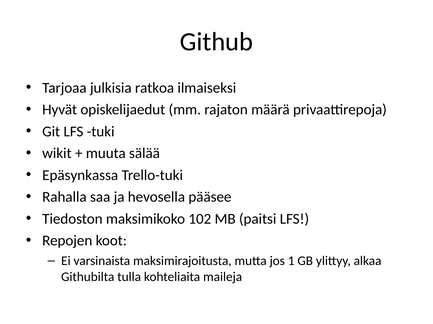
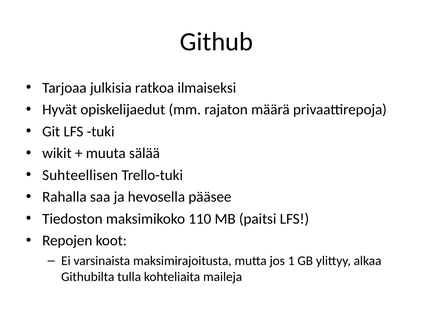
Epäsynkassa: Epäsynkassa -> Suhteellisen
102: 102 -> 110
